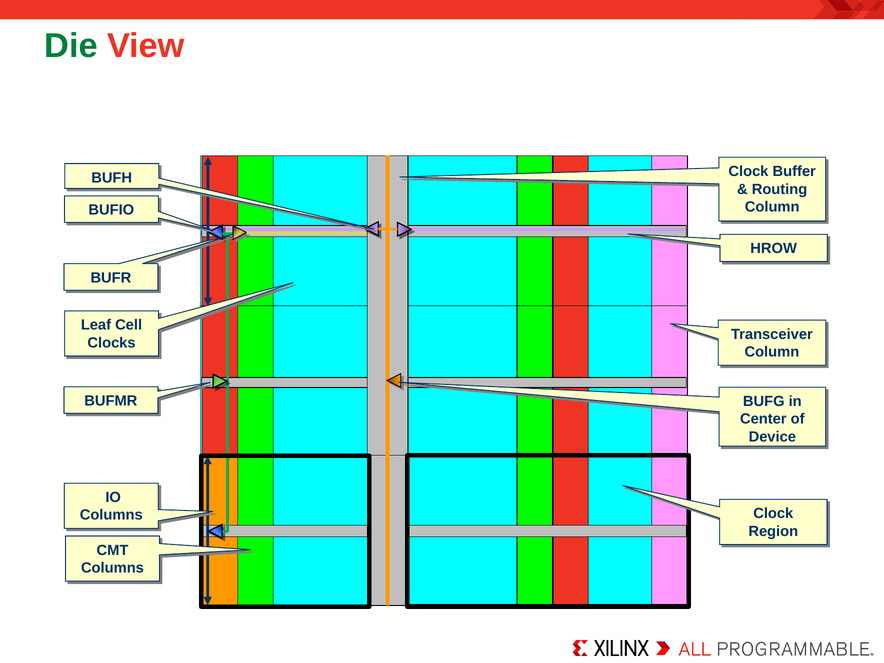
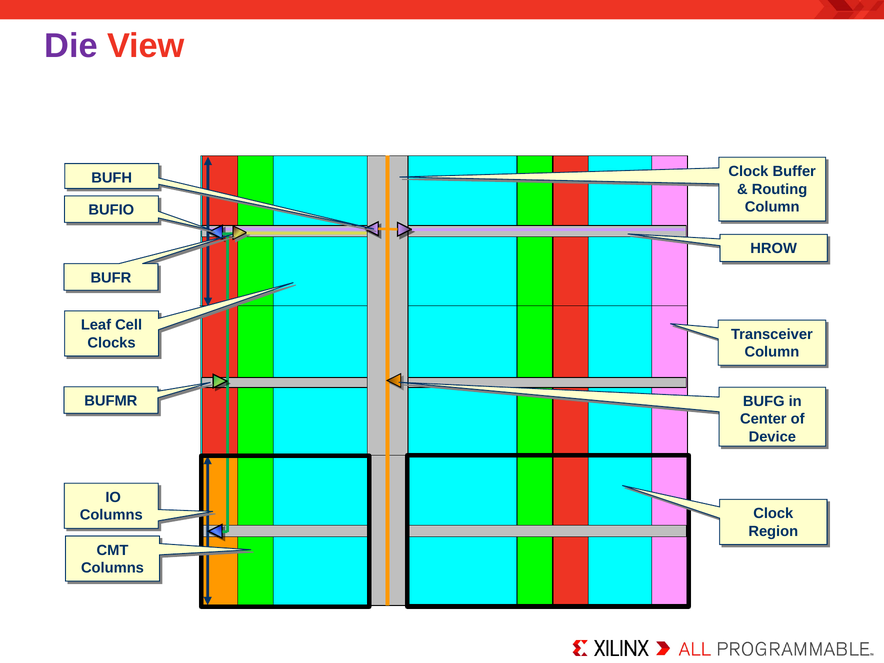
Die colour: green -> purple
